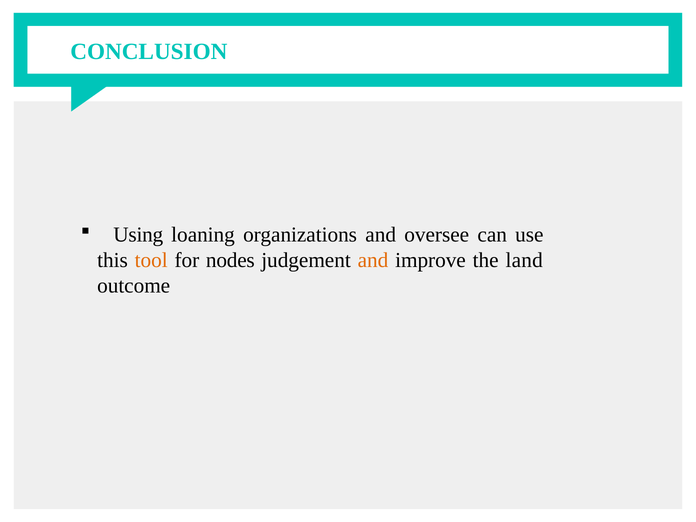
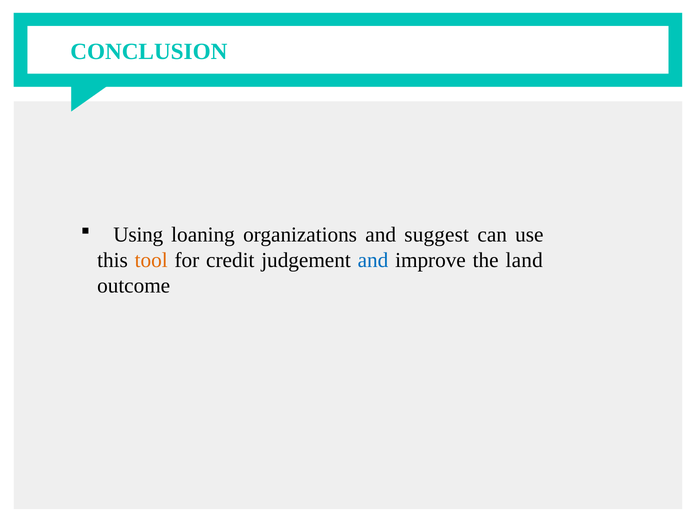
oversee: oversee -> suggest
nodes: nodes -> credit
and at (373, 260) colour: orange -> blue
